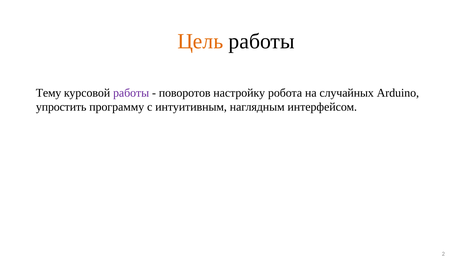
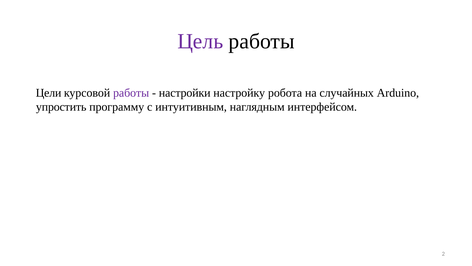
Цель colour: orange -> purple
Тему: Тему -> Цели
поворотов: поворотов -> настройки
